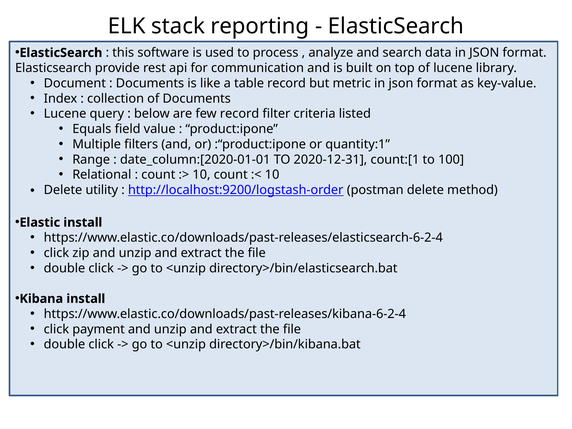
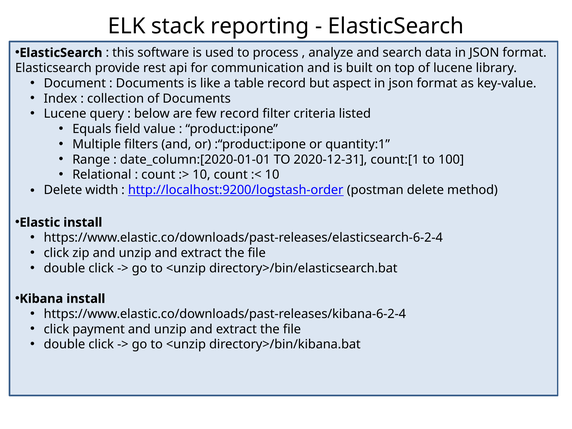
metric: metric -> aspect
utility: utility -> width
